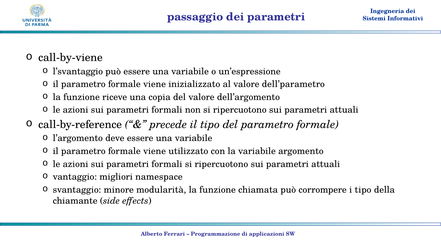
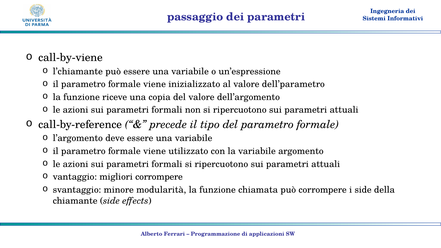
l’svantaggio: l’svantaggio -> l’chiamante
migliori namespace: namespace -> corrompere
i tipo: tipo -> side
